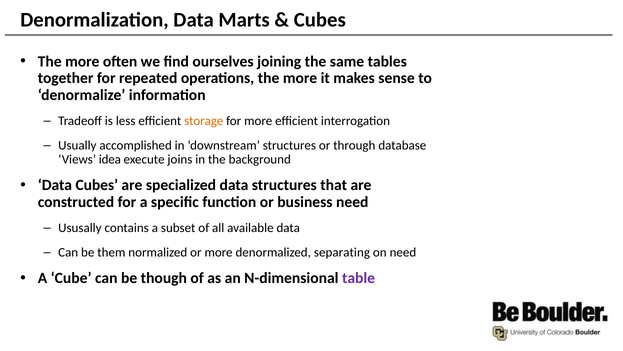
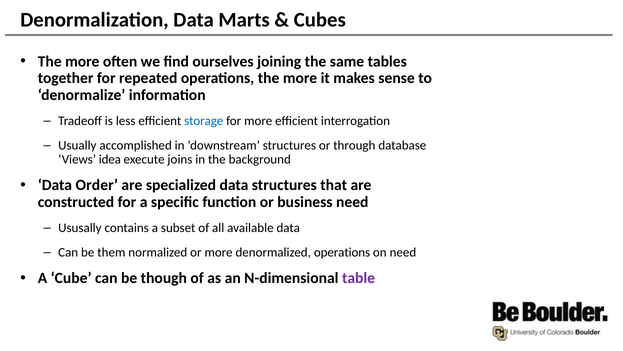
storage colour: orange -> blue
Data Cubes: Cubes -> Order
denormalized separating: separating -> operations
